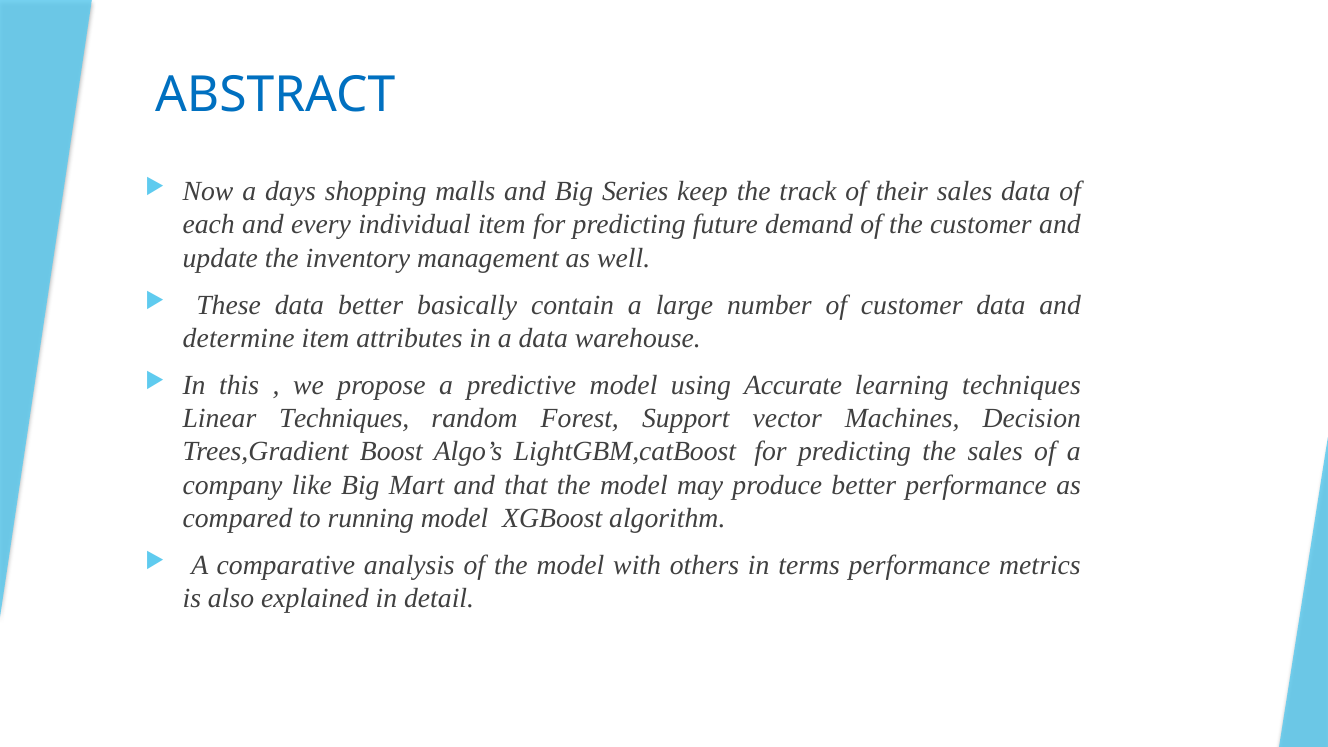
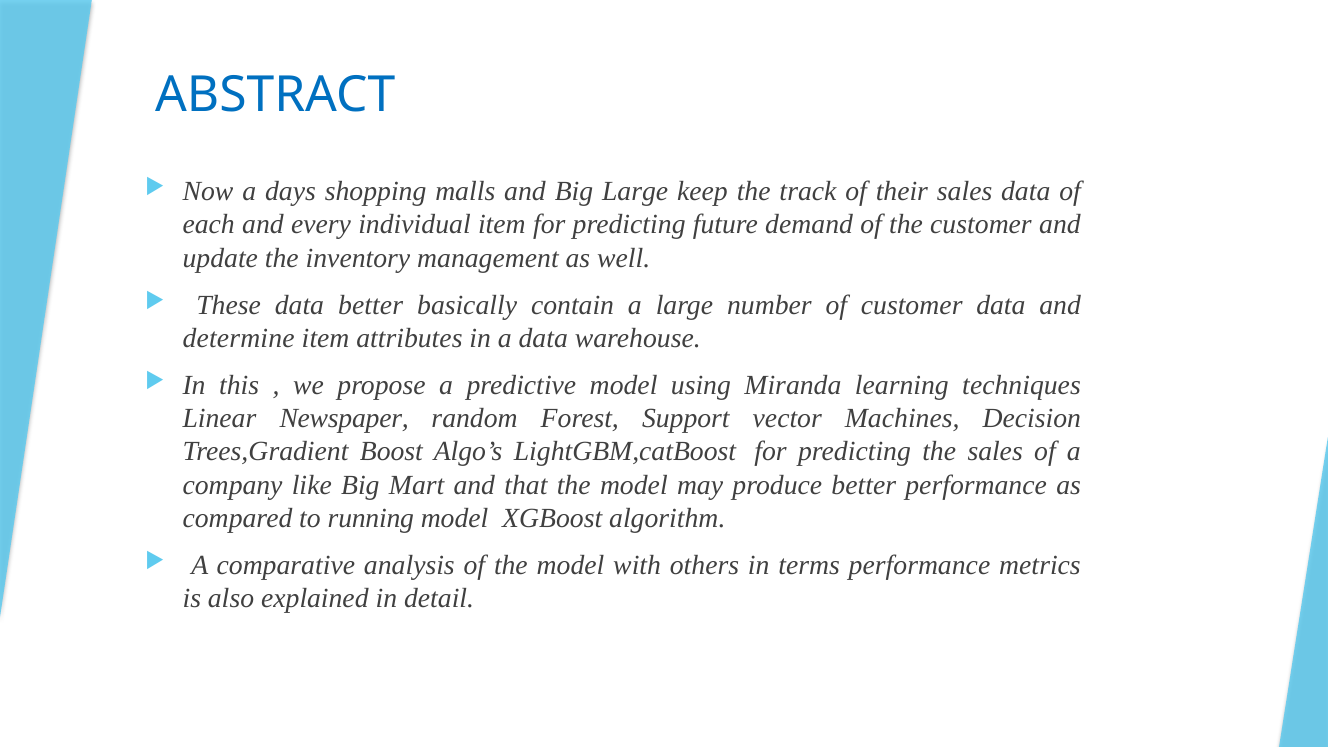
Big Series: Series -> Large
Accurate: Accurate -> Miranda
Linear Techniques: Techniques -> Newspaper
